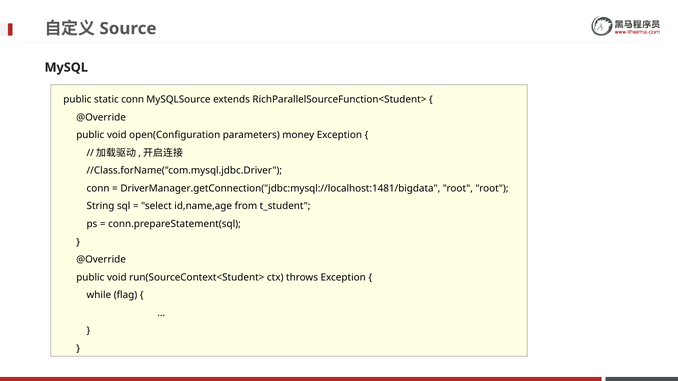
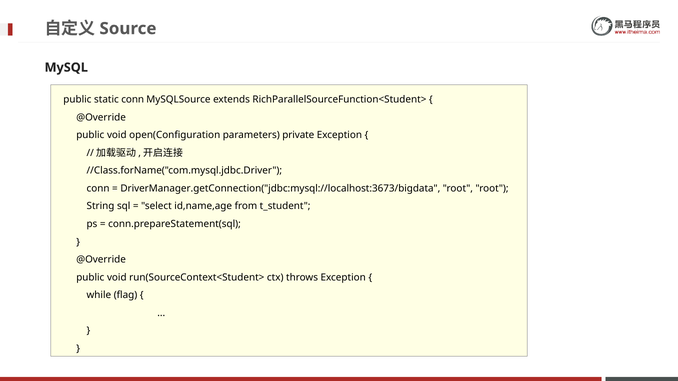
money: money -> private
DriverManager.getConnection("jdbc:mysql://localhost:1481/bigdata: DriverManager.getConnection("jdbc:mysql://localhost:1481/bigdata -> DriverManager.getConnection("jdbc:mysql://localhost:3673/bigdata
